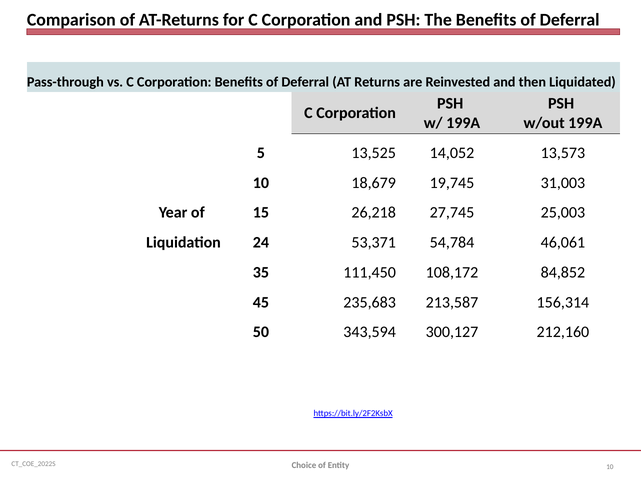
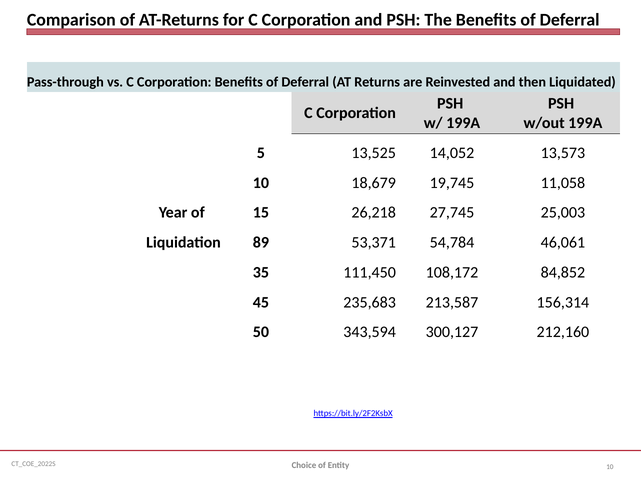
31,003: 31,003 -> 11,058
24: 24 -> 89
